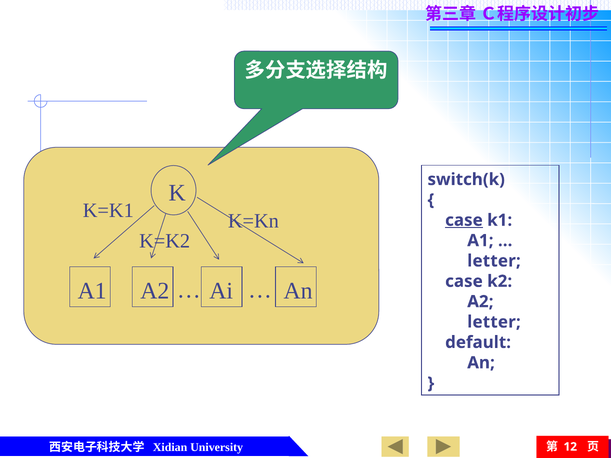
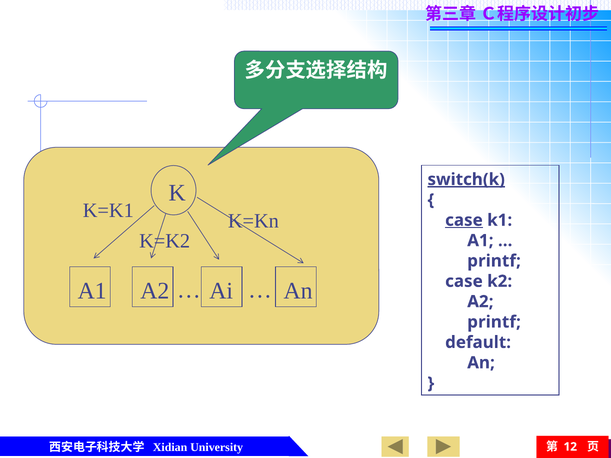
switch(k underline: none -> present
letter at (494, 261): letter -> printf
letter at (494, 322): letter -> printf
